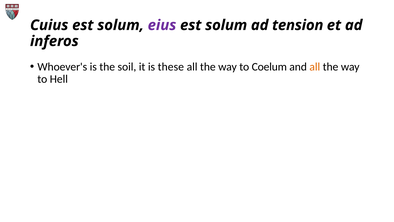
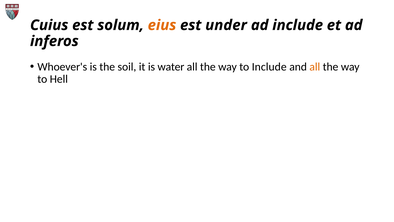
eius colour: purple -> orange
solum at (226, 25): solum -> under
ad tension: tension -> include
these: these -> water
to Coelum: Coelum -> Include
